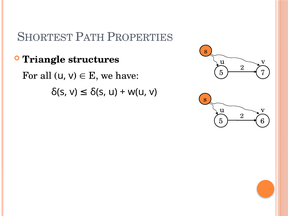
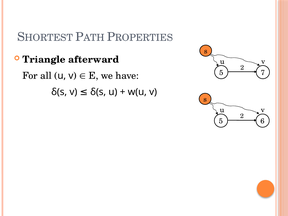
structures: structures -> afterward
